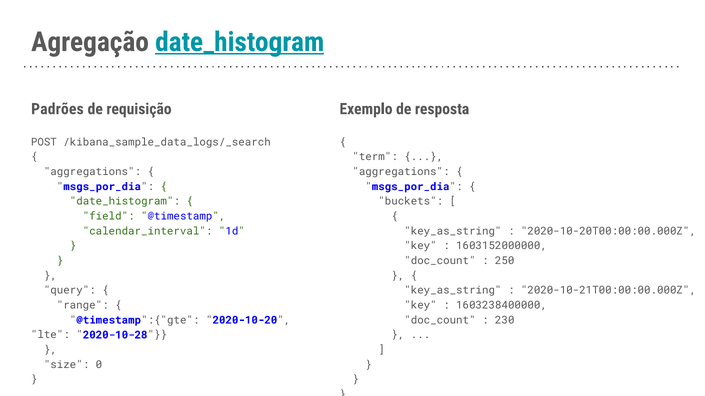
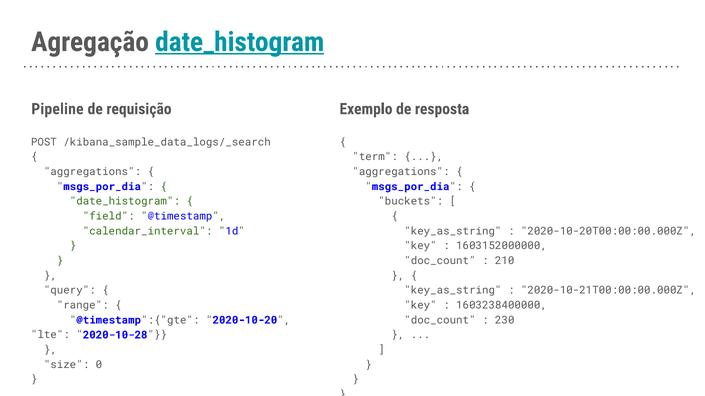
Padrões: Padrões -> Pipeline
250: 250 -> 210
